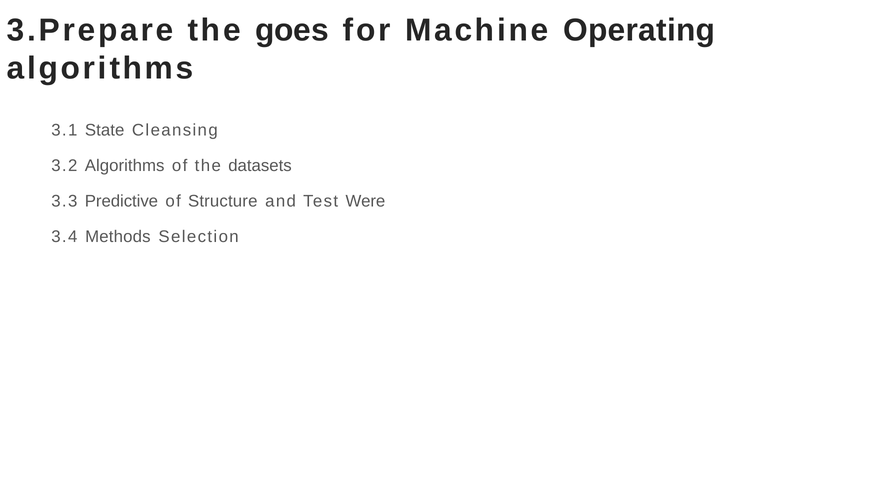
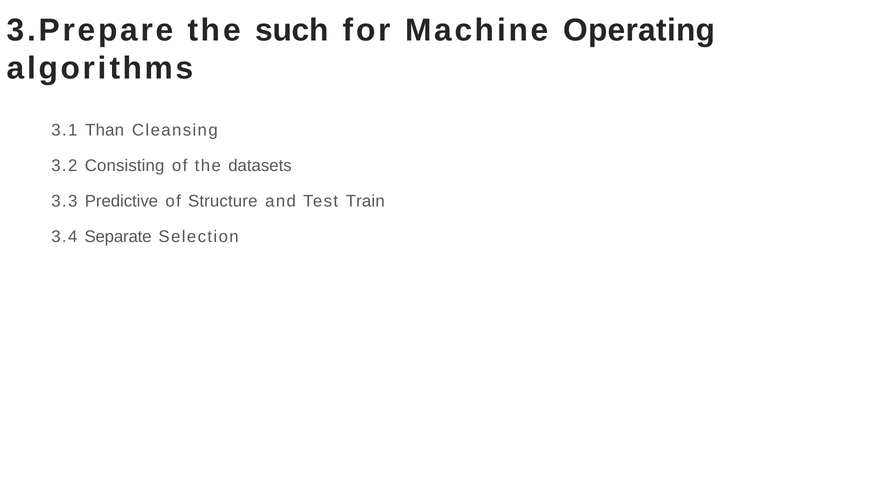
goes: goes -> such
State: State -> Than
3.2 Algorithms: Algorithms -> Consisting
Were: Were -> Train
Methods: Methods -> Separate
